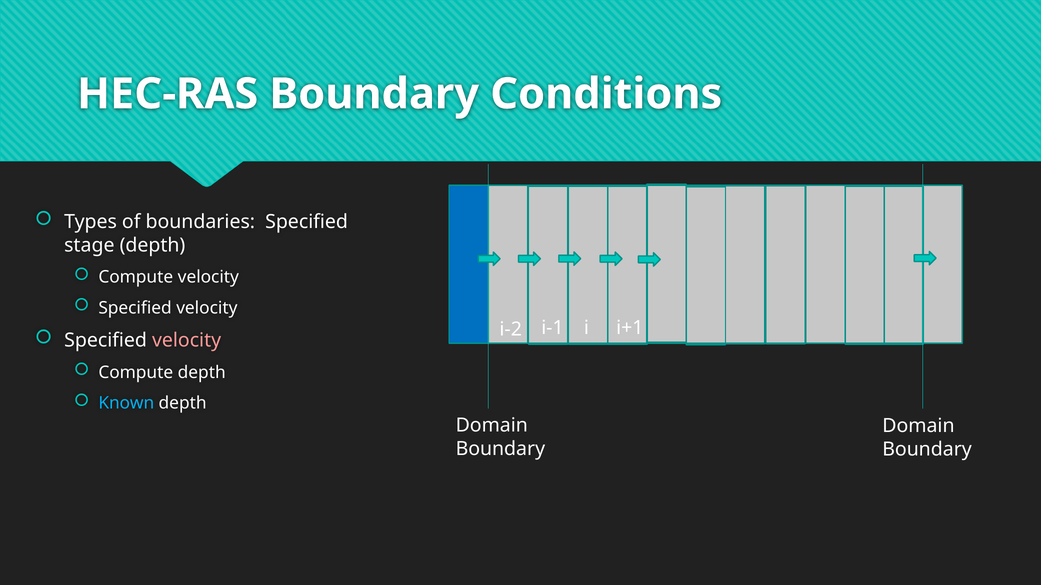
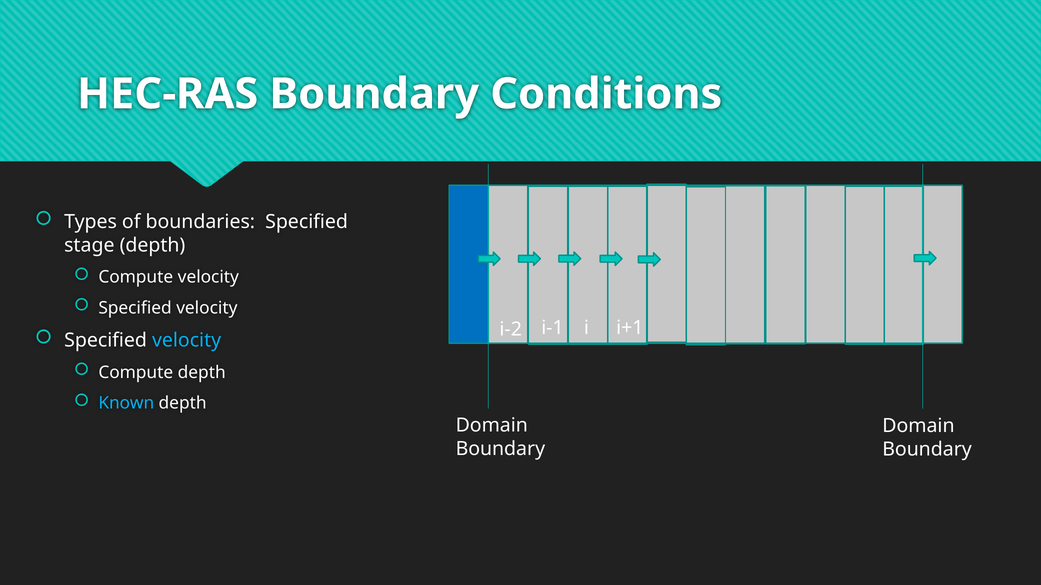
velocity at (187, 341) colour: pink -> light blue
